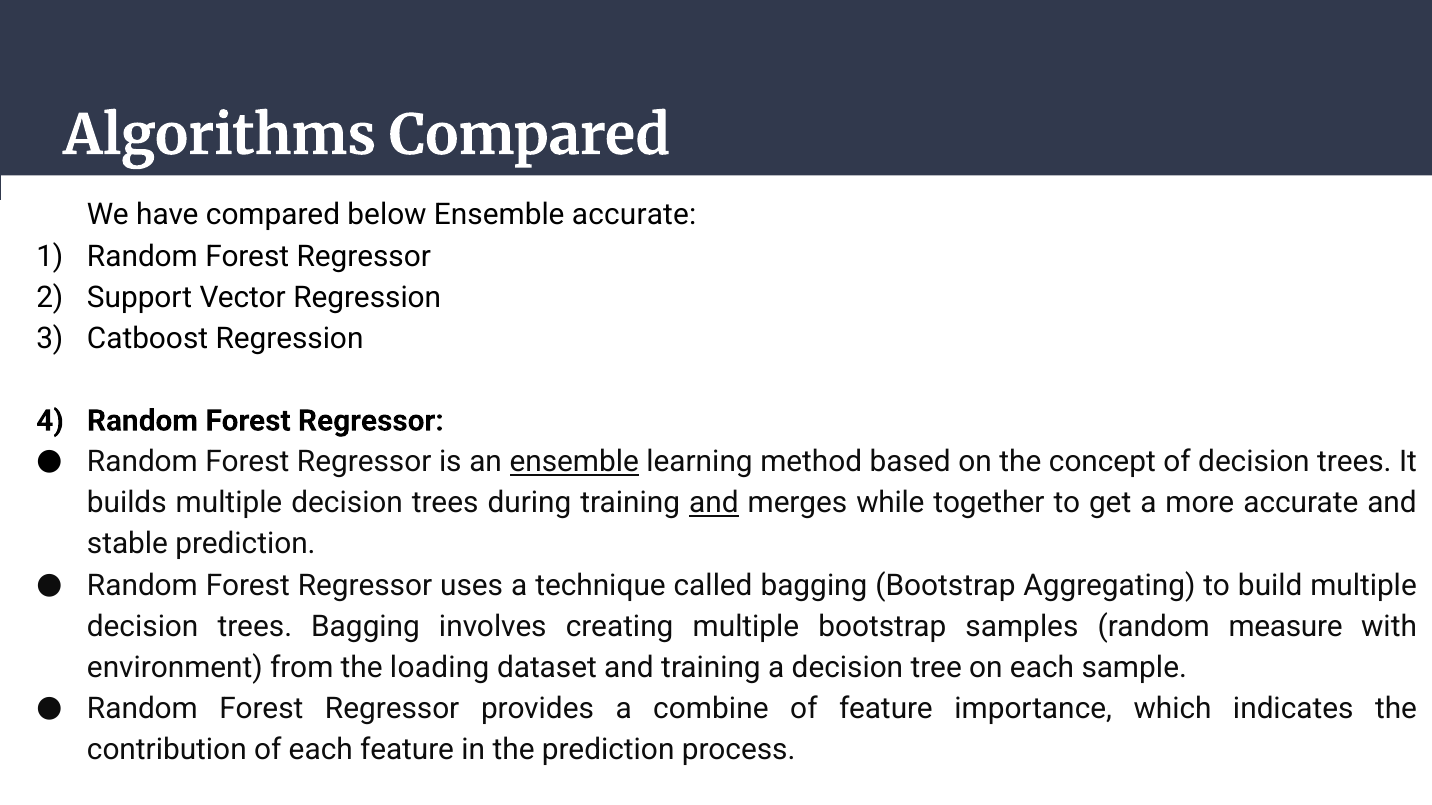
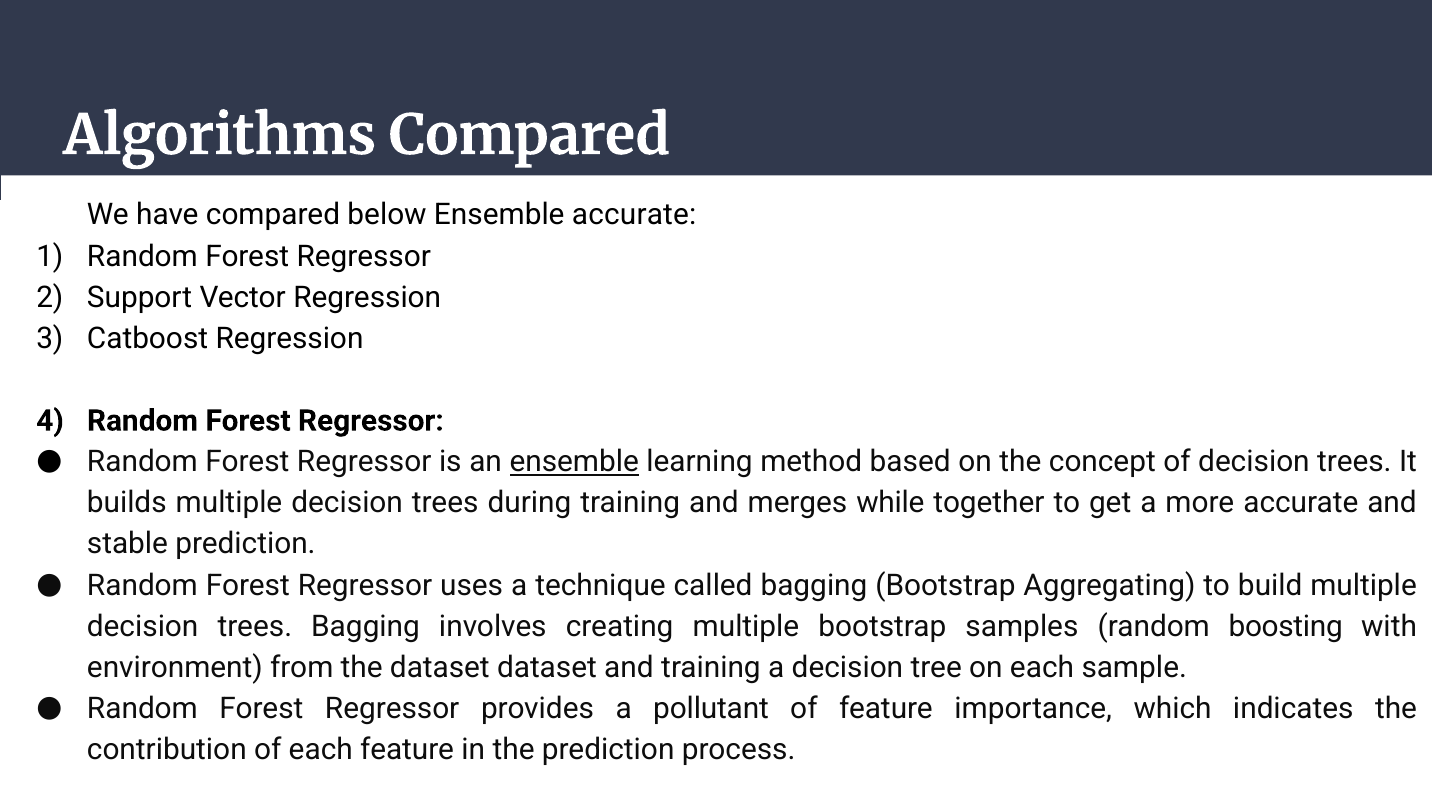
and at (714, 503) underline: present -> none
measure: measure -> boosting
the loading: loading -> dataset
combine: combine -> pollutant
